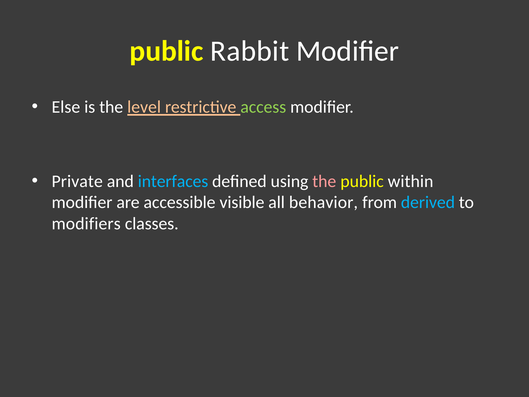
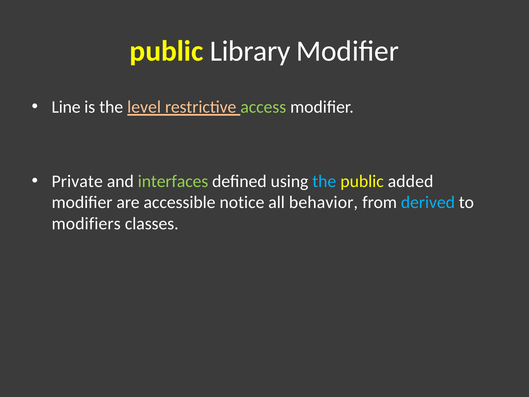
Rabbit: Rabbit -> Library
Else: Else -> Line
interfaces colour: light blue -> light green
the at (324, 181) colour: pink -> light blue
within: within -> added
visible: visible -> notice
